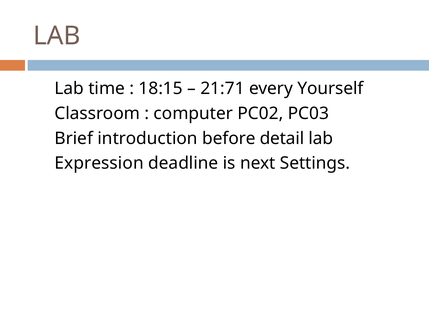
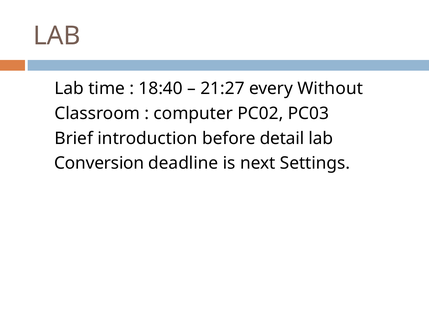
18:15: 18:15 -> 18:40
21:71: 21:71 -> 21:27
Yourself: Yourself -> Without
Expression: Expression -> Conversion
